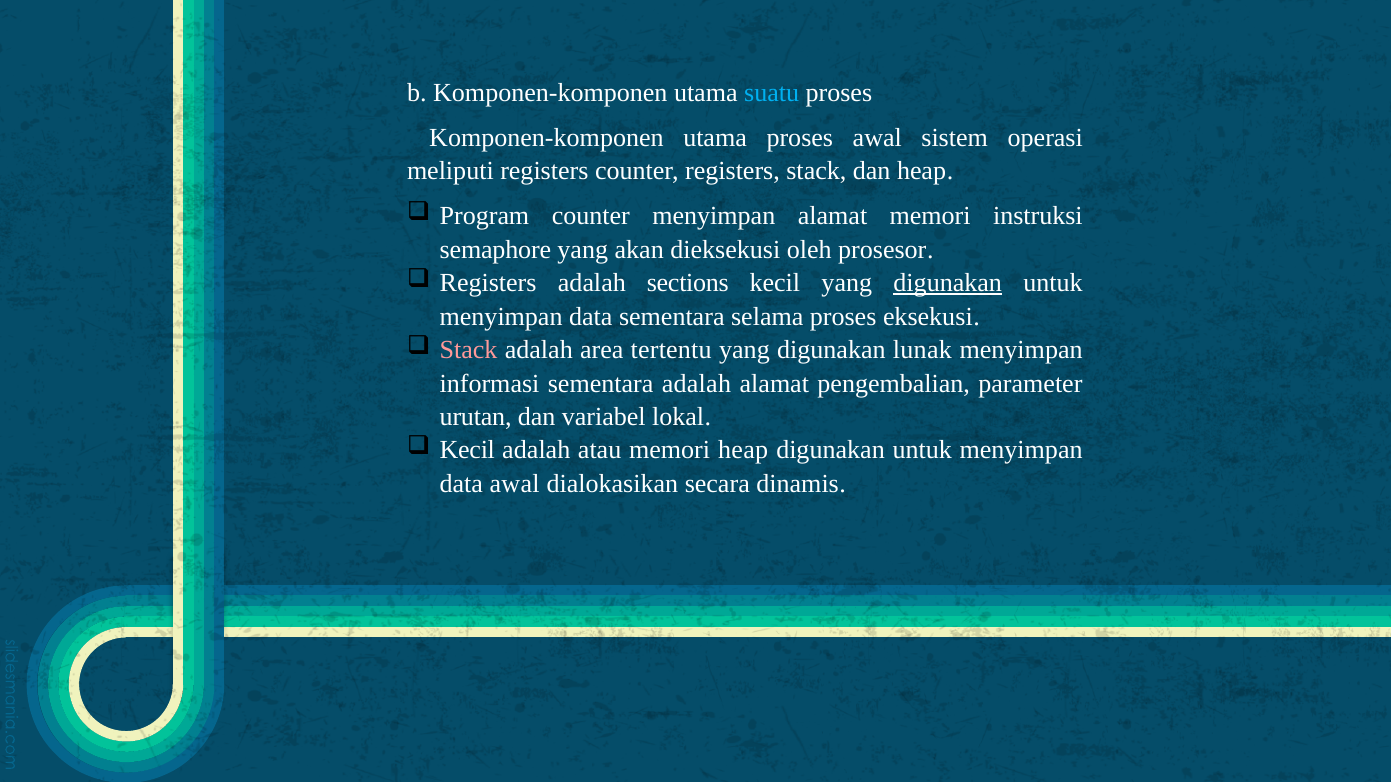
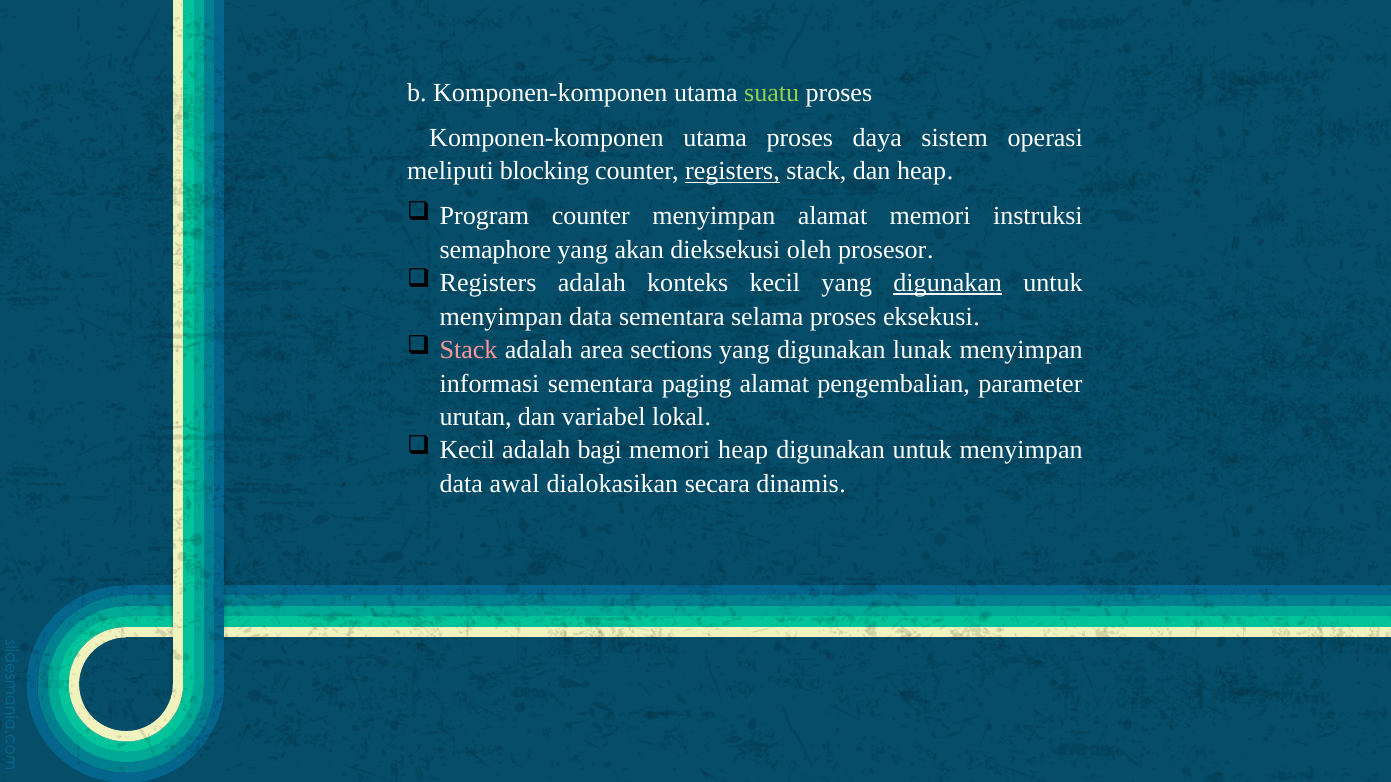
suatu colour: light blue -> light green
proses awal: awal -> daya
meliputi registers: registers -> blocking
registers at (732, 171) underline: none -> present
sections: sections -> konteks
tertentu: tertentu -> sections
sementara adalah: adalah -> paging
atau: atau -> bagi
